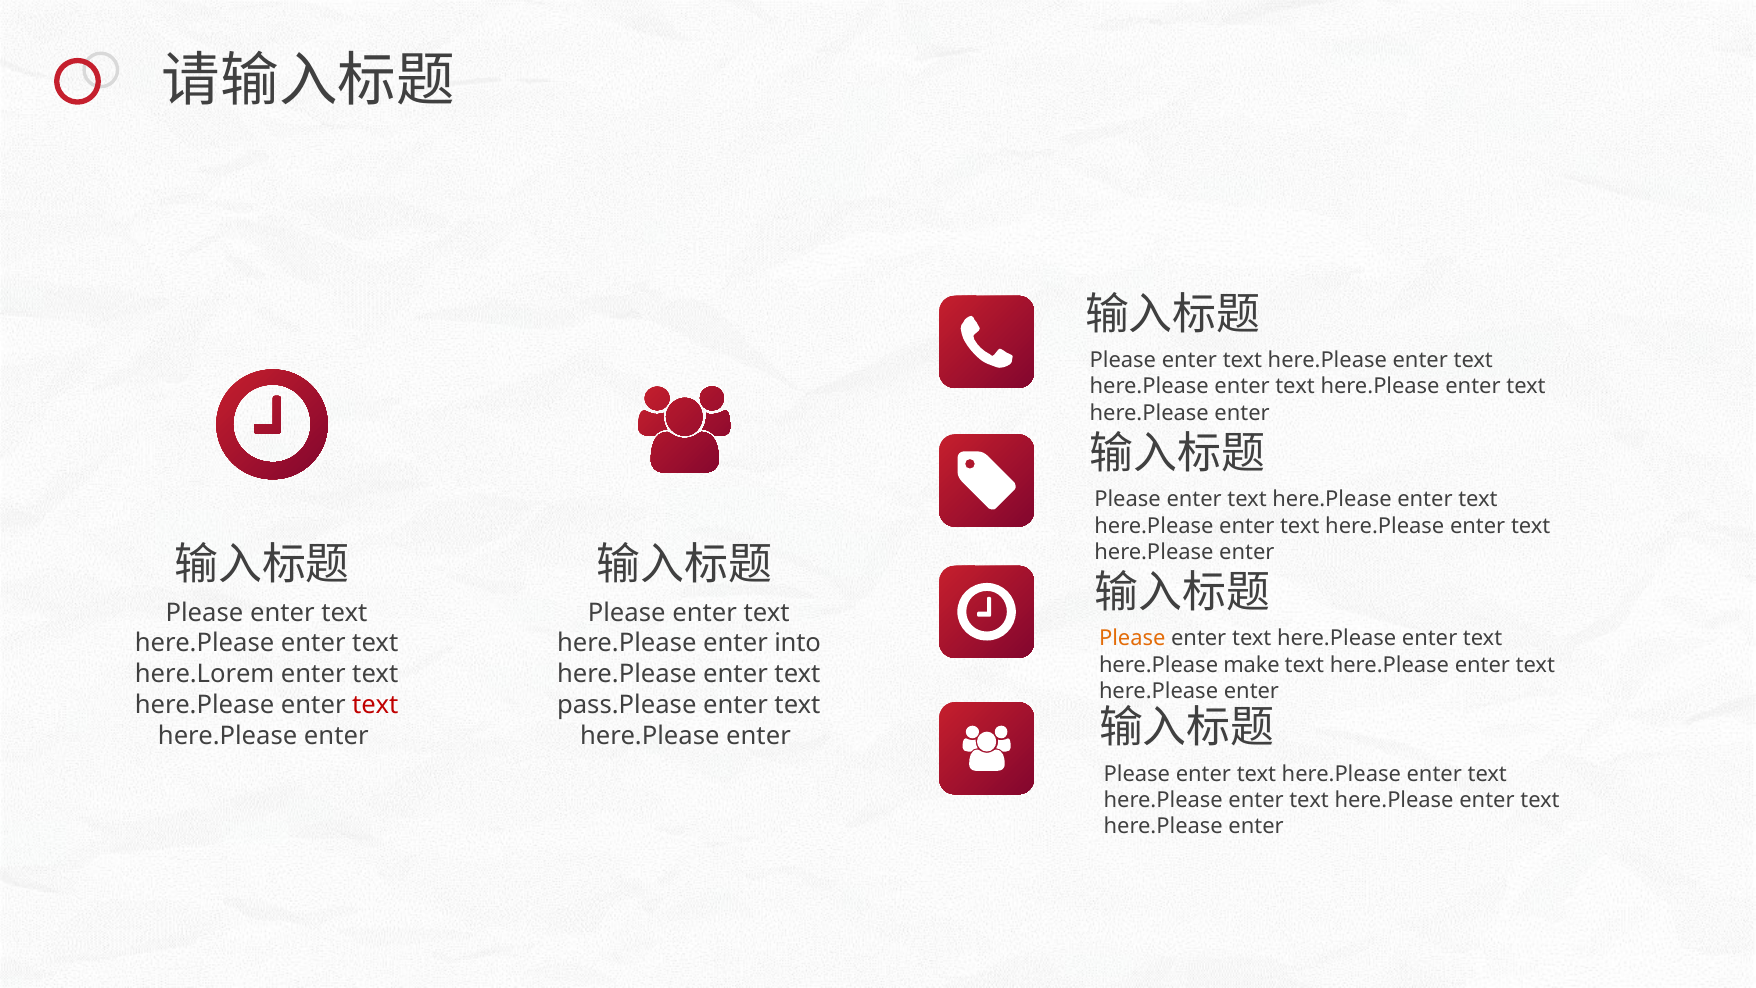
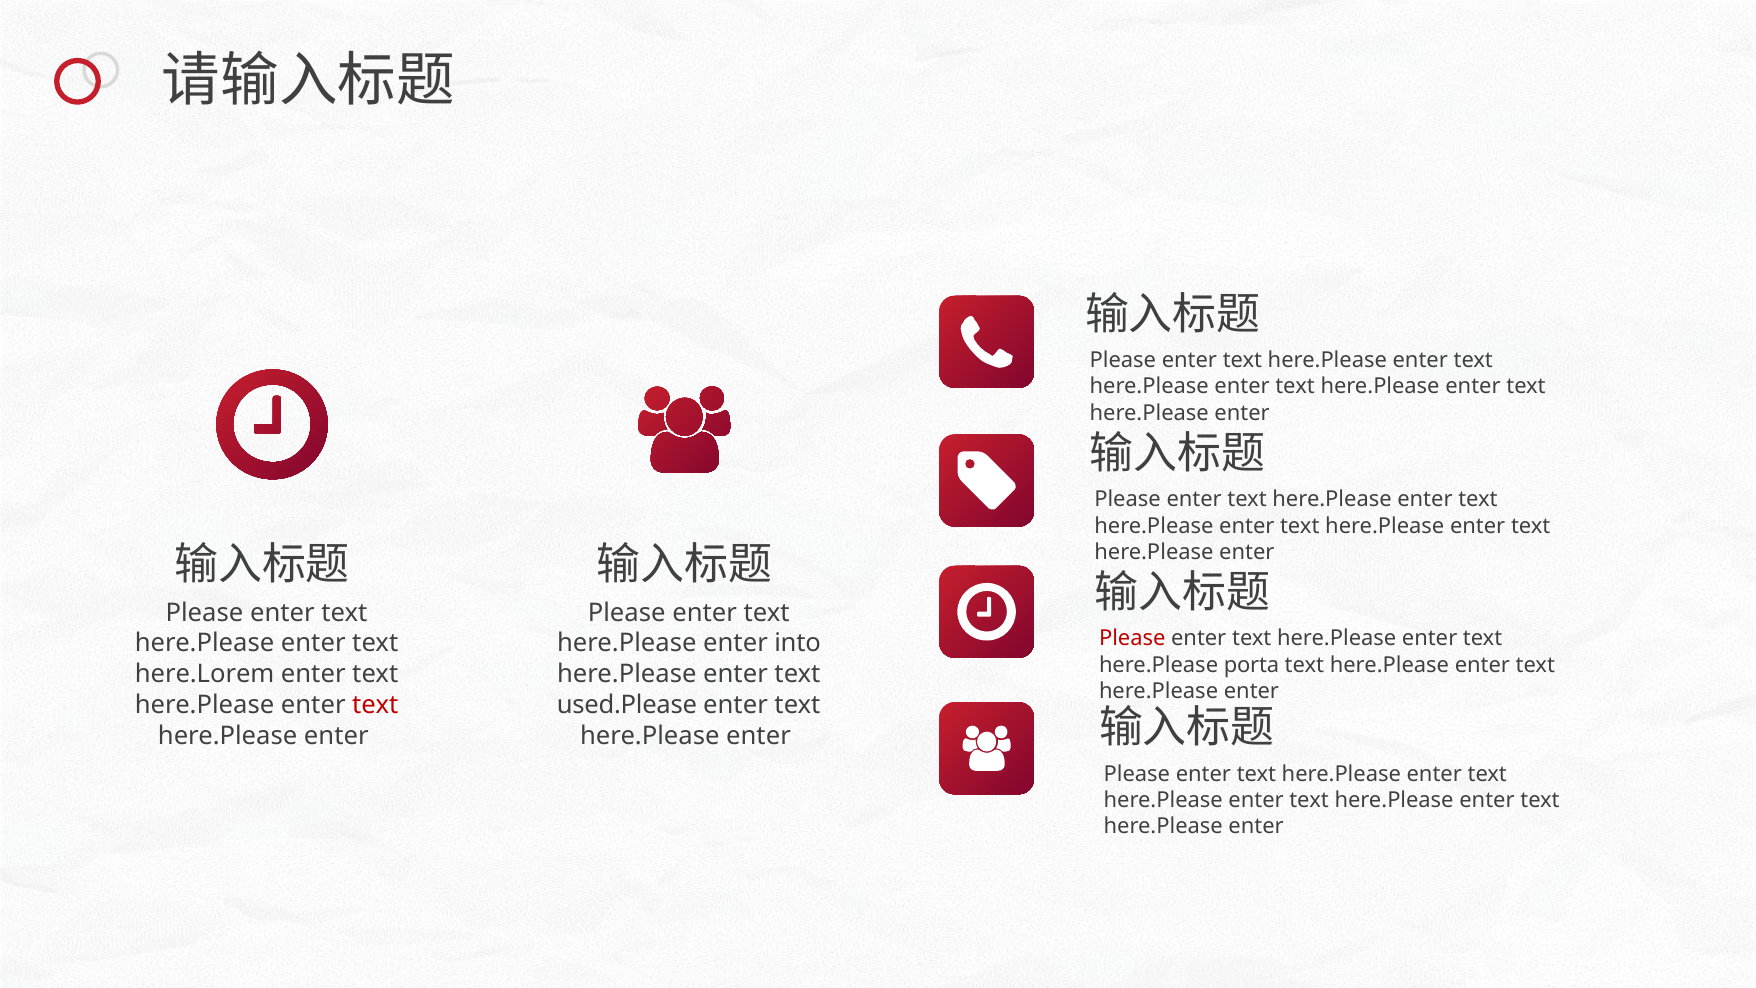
Please at (1132, 639) colour: orange -> red
make: make -> porta
pass.Please: pass.Please -> used.Please
